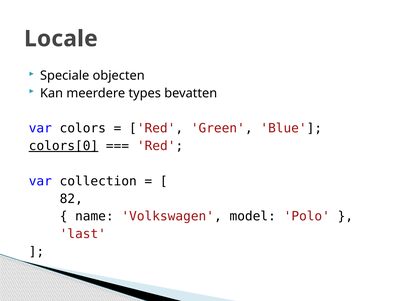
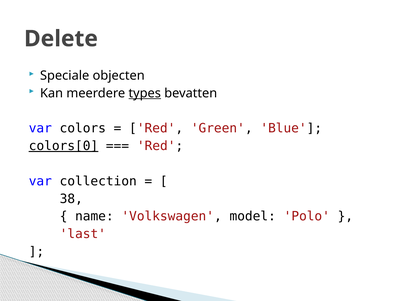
Locale: Locale -> Delete
types underline: none -> present
82: 82 -> 38
